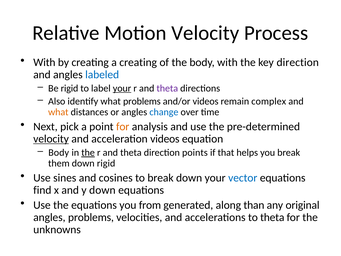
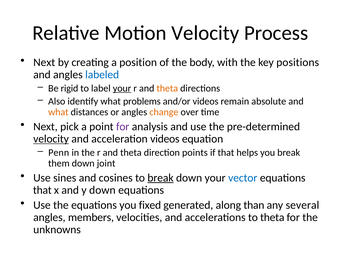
With at (44, 62): With -> Next
a creating: creating -> position
key direction: direction -> positions
theta at (167, 88) colour: purple -> orange
complex: complex -> absolute
change colour: blue -> orange
for at (123, 126) colour: orange -> purple
Body at (59, 152): Body -> Penn
the at (88, 152) underline: present -> none
down rigid: rigid -> joint
break at (161, 178) underline: none -> present
find at (42, 190): find -> that
from: from -> fixed
original: original -> several
angles problems: problems -> members
